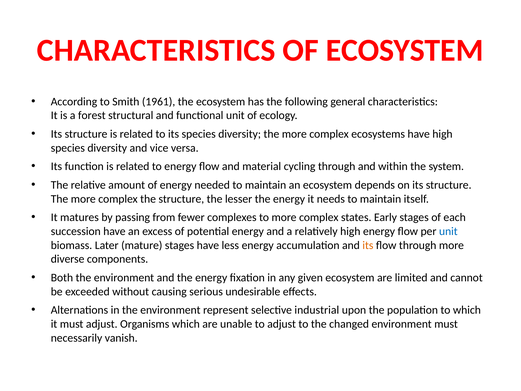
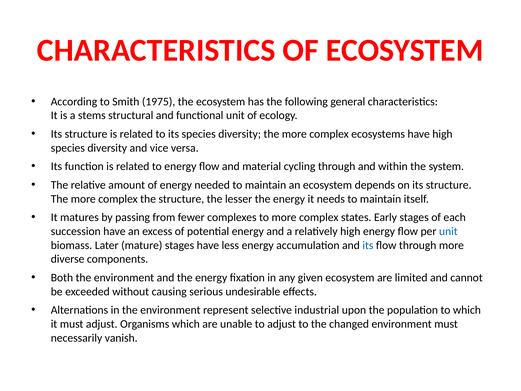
1961: 1961 -> 1975
forest: forest -> stems
its at (368, 245) colour: orange -> blue
